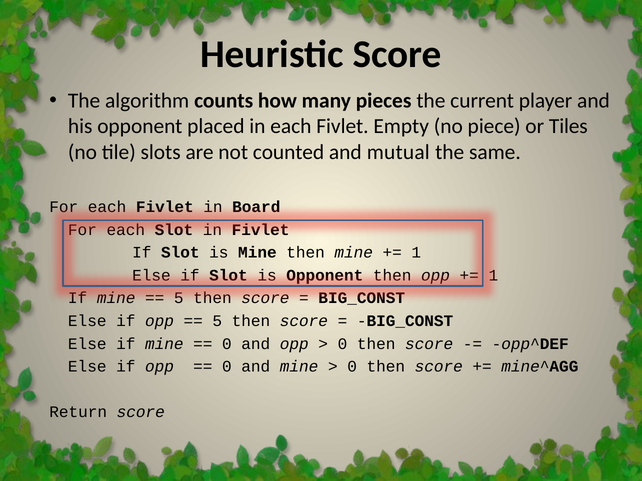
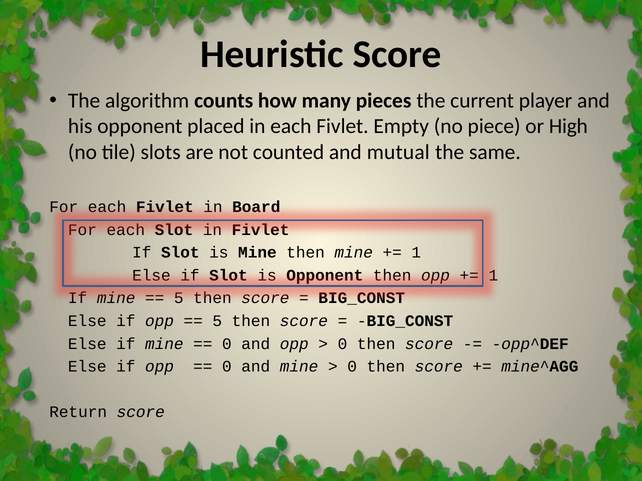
Tiles: Tiles -> High
